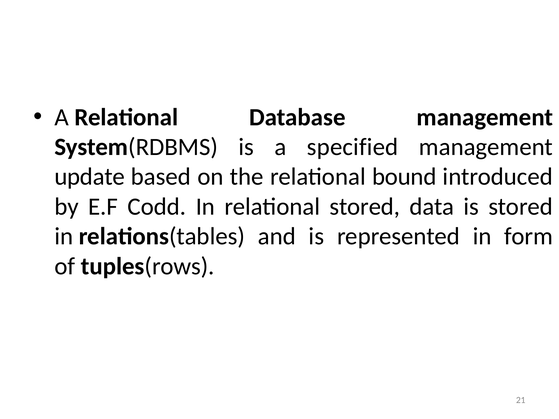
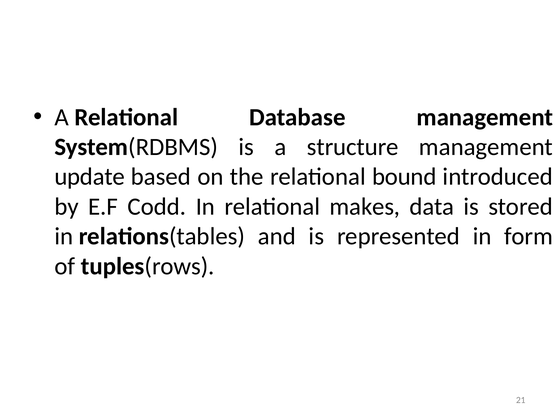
specified: specified -> structure
relational stored: stored -> makes
